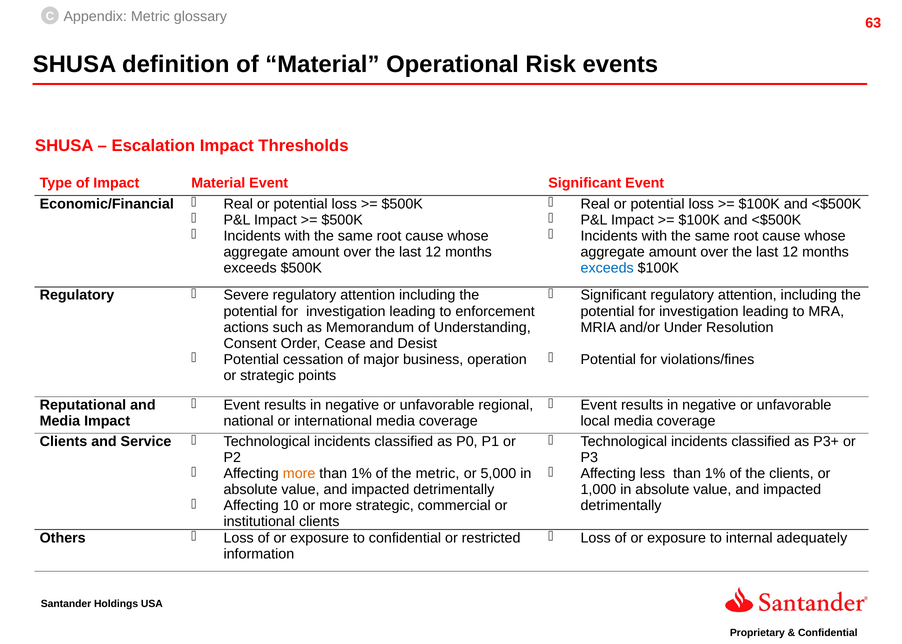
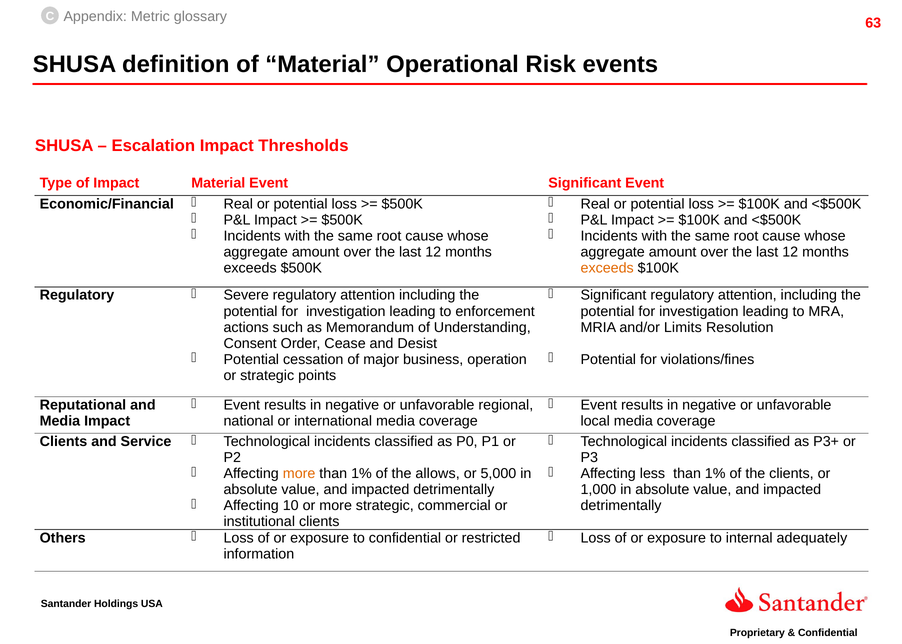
exceeds at (607, 268) colour: blue -> orange
Under: Under -> Limits
the metric: metric -> allows
